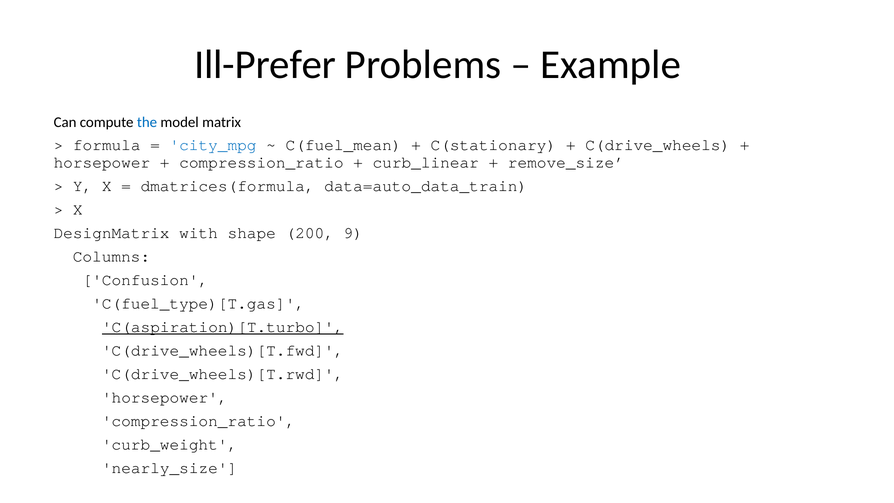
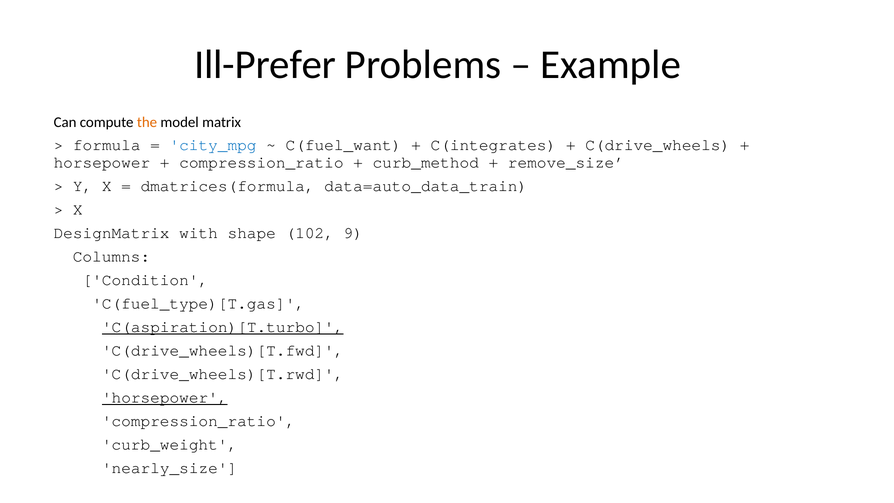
the colour: blue -> orange
C(fuel_mean: C(fuel_mean -> C(fuel_want
C(stationary: C(stationary -> C(integrates
curb_linear: curb_linear -> curb_method
200: 200 -> 102
Confusion: Confusion -> Condition
horsepower at (165, 397) underline: none -> present
